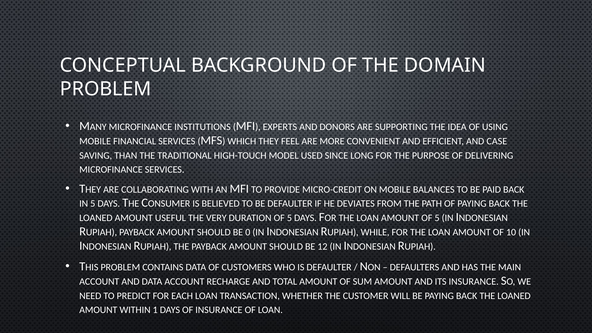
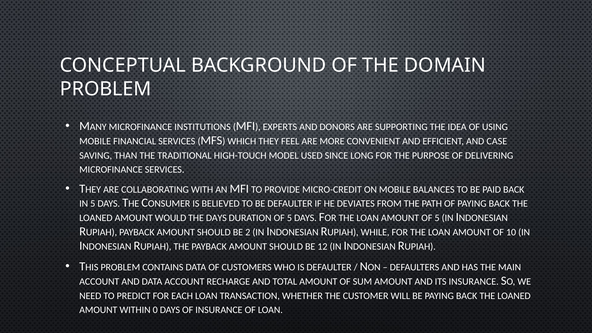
USEFUL: USEFUL -> WOULD
THE VERY: VERY -> DAYS
0: 0 -> 2
1: 1 -> 0
